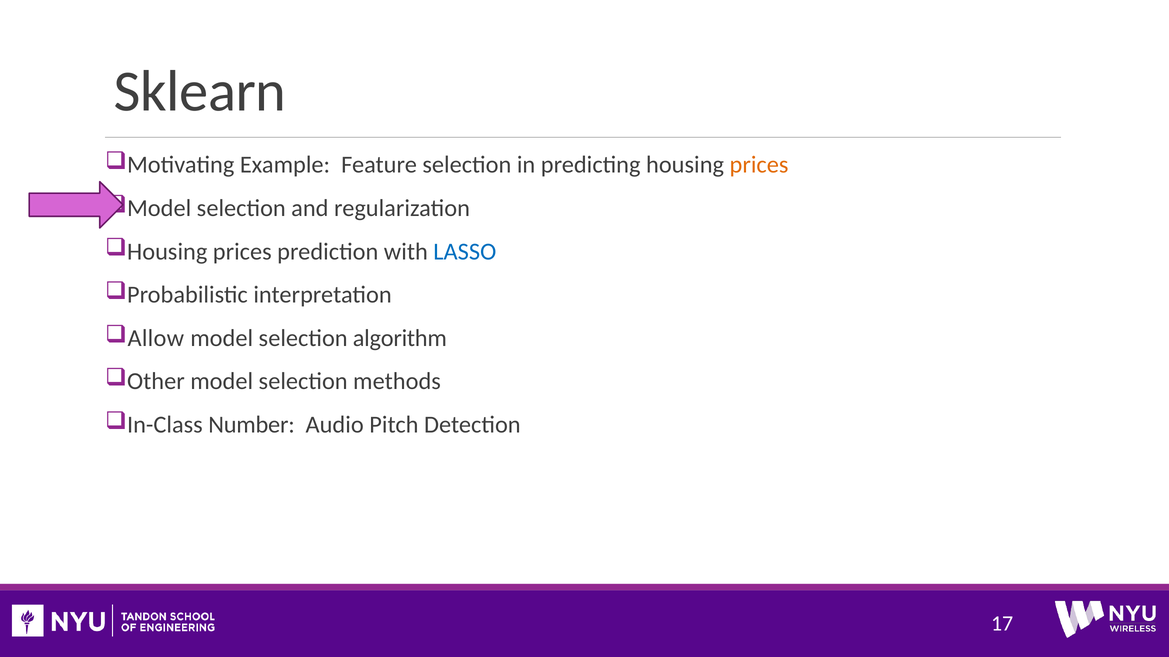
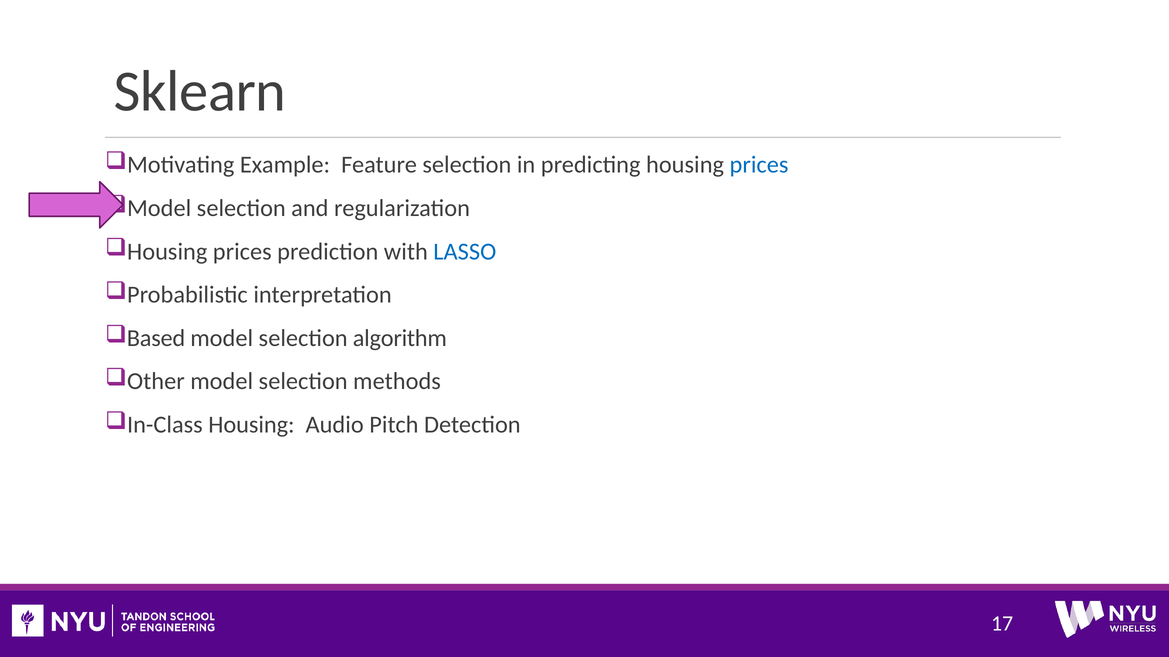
prices at (759, 165) colour: orange -> blue
Allow: Allow -> Based
In-Class Number: Number -> Housing
